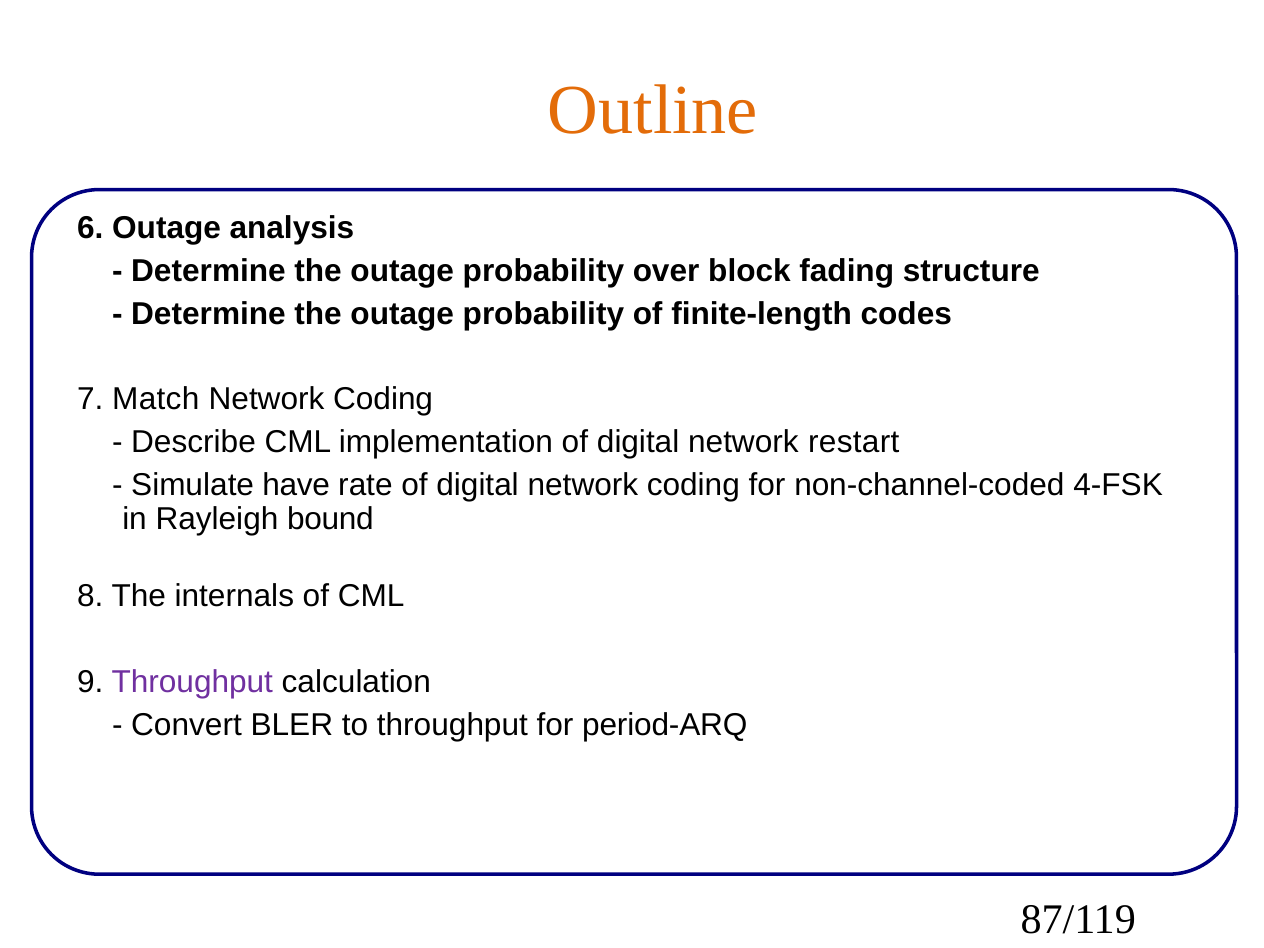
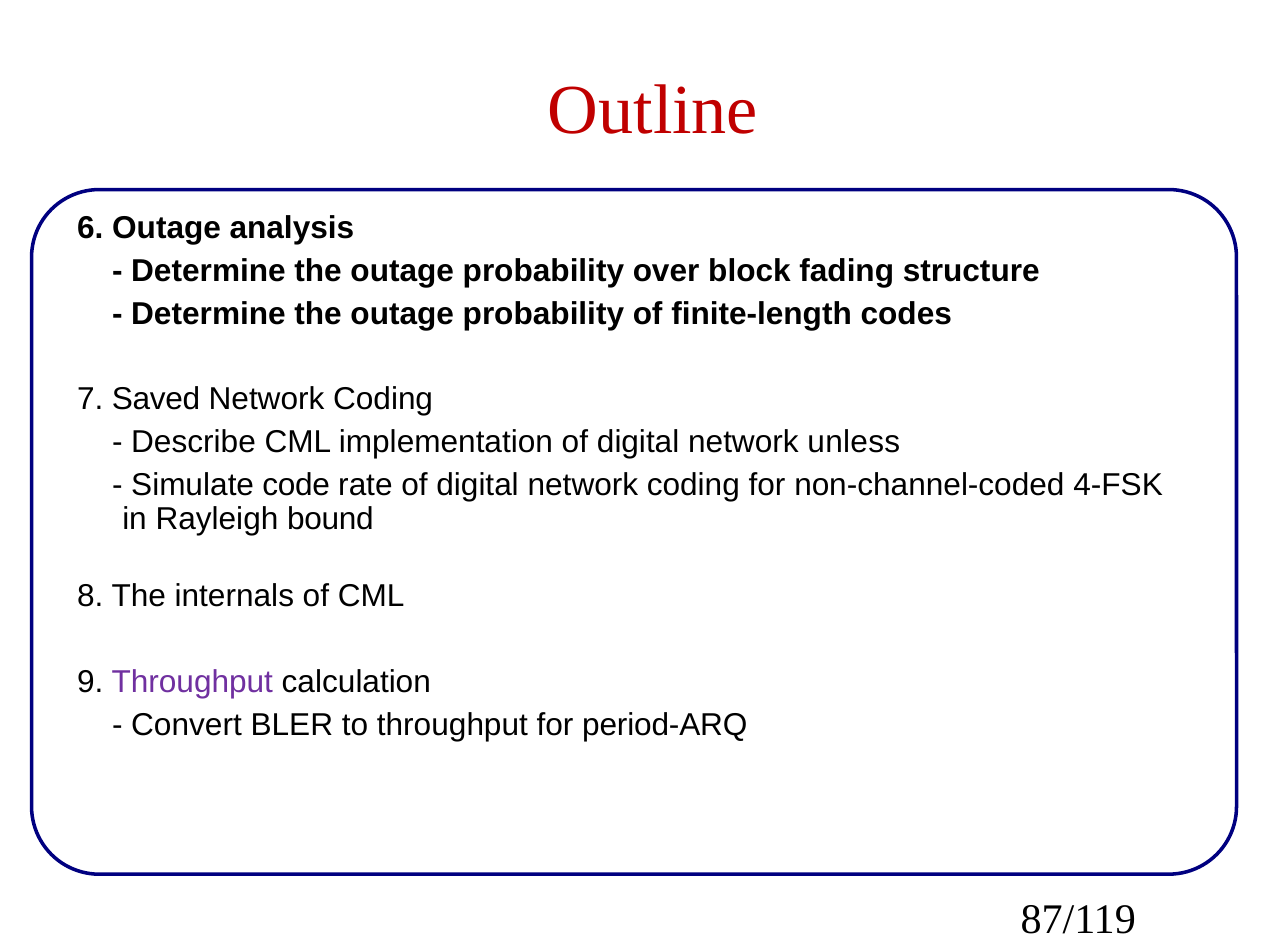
Outline colour: orange -> red
Match: Match -> Saved
restart: restart -> unless
have: have -> code
